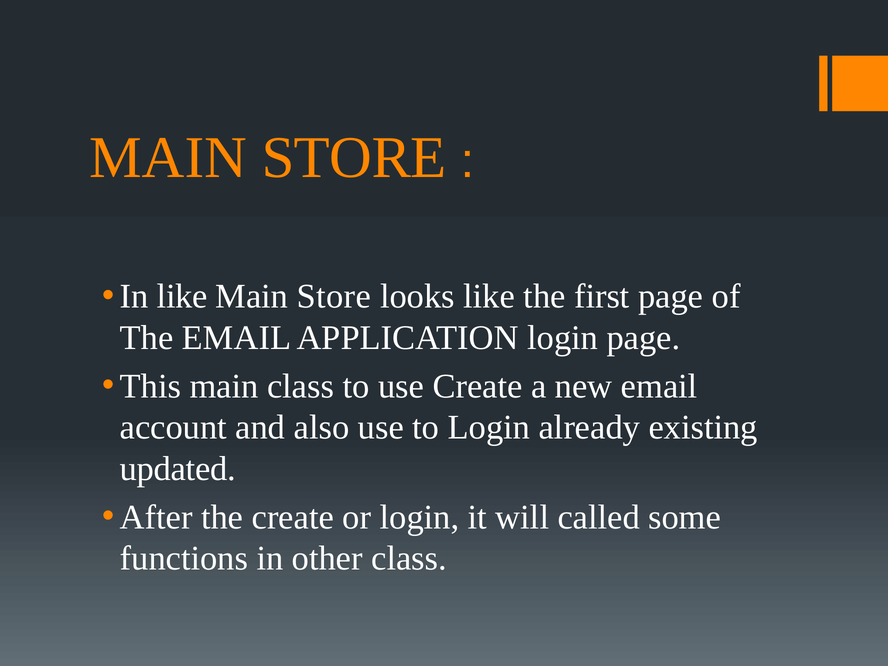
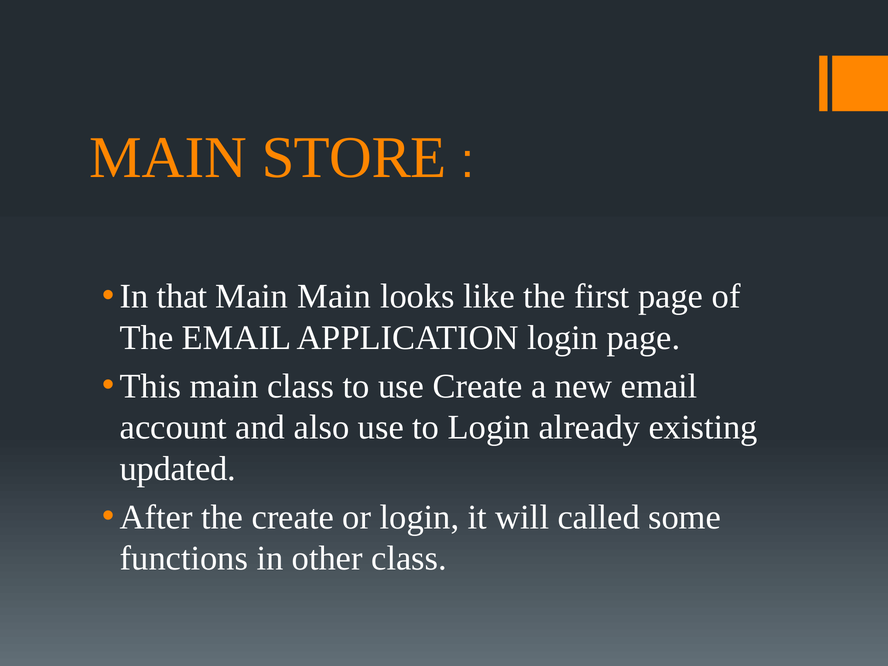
In like: like -> that
Store at (334, 296): Store -> Main
